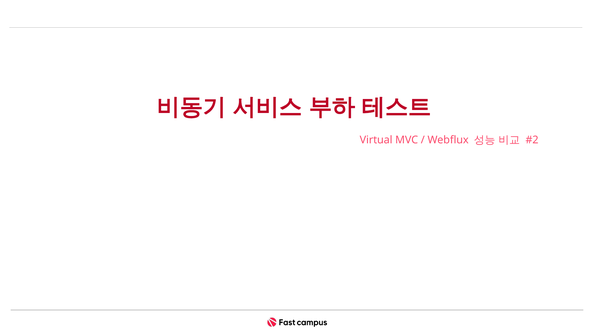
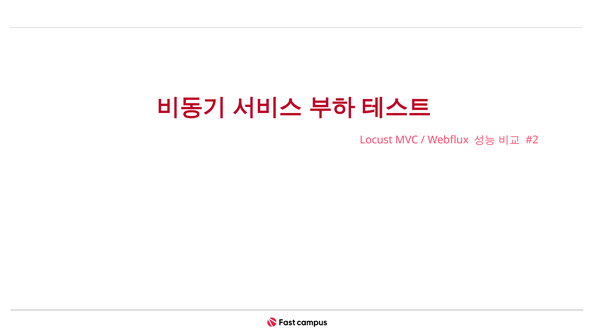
Virtual: Virtual -> Locust
